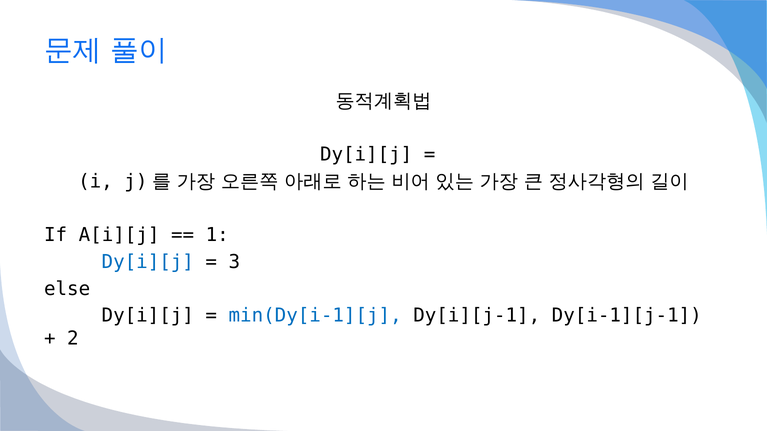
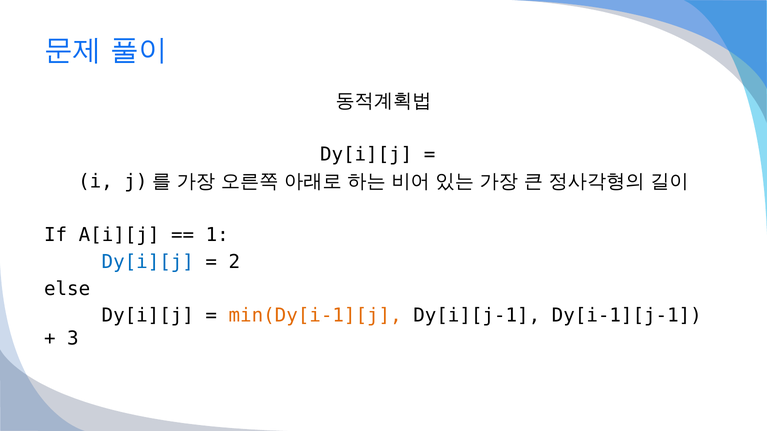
3: 3 -> 2
min(Dy[i-1][j colour: blue -> orange
2: 2 -> 3
